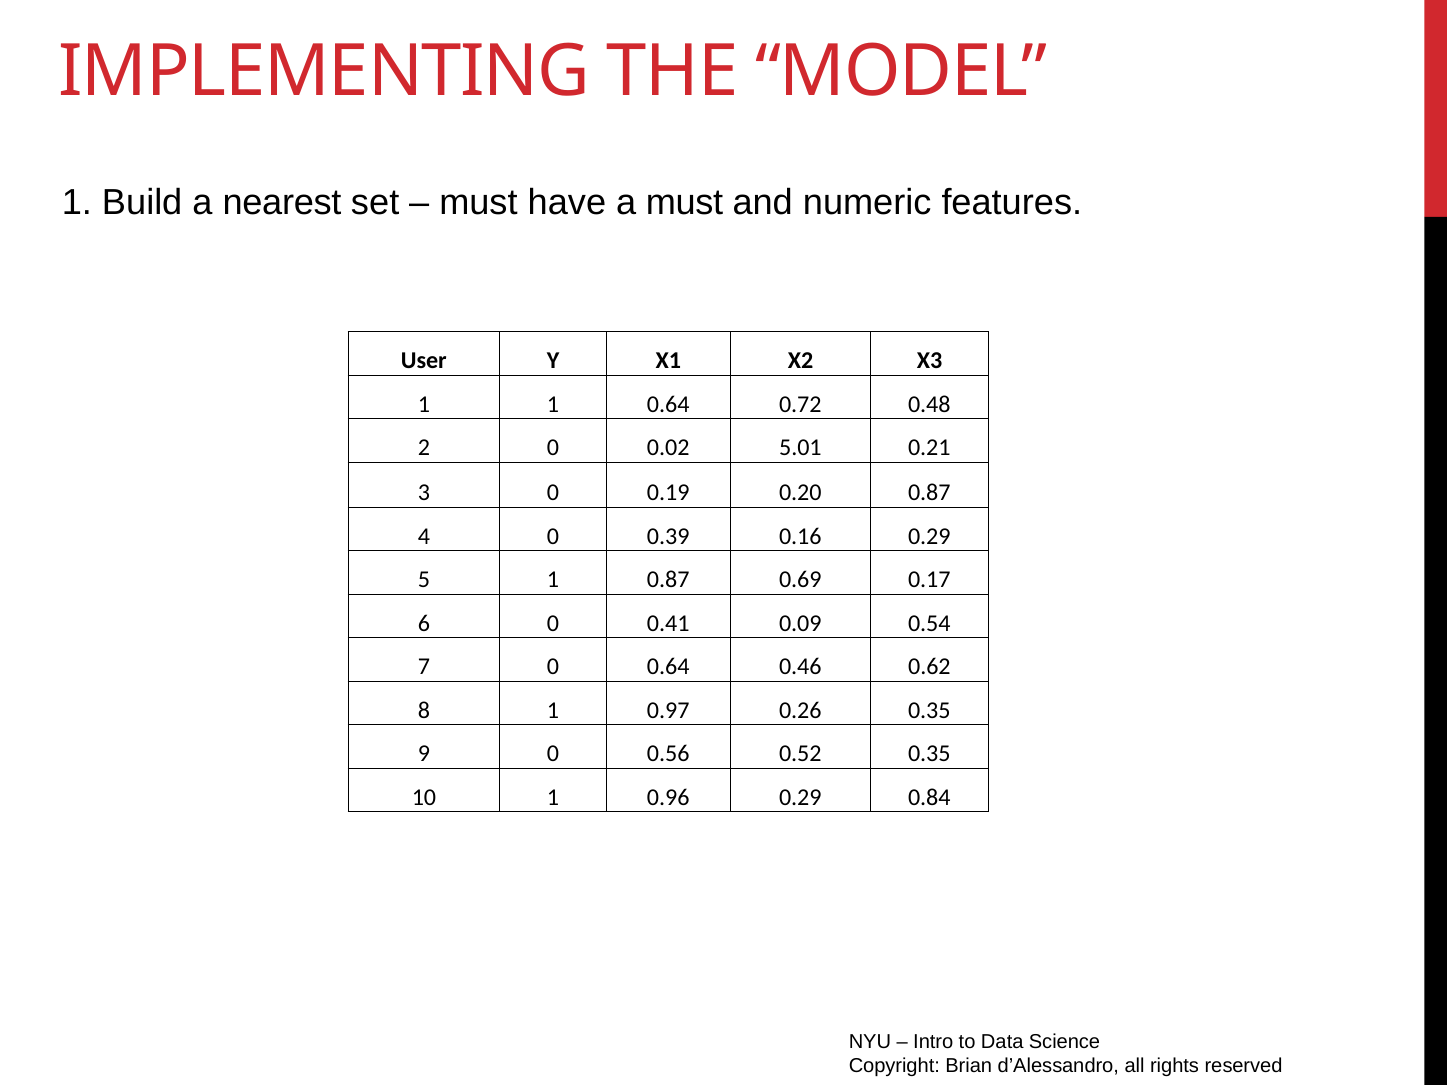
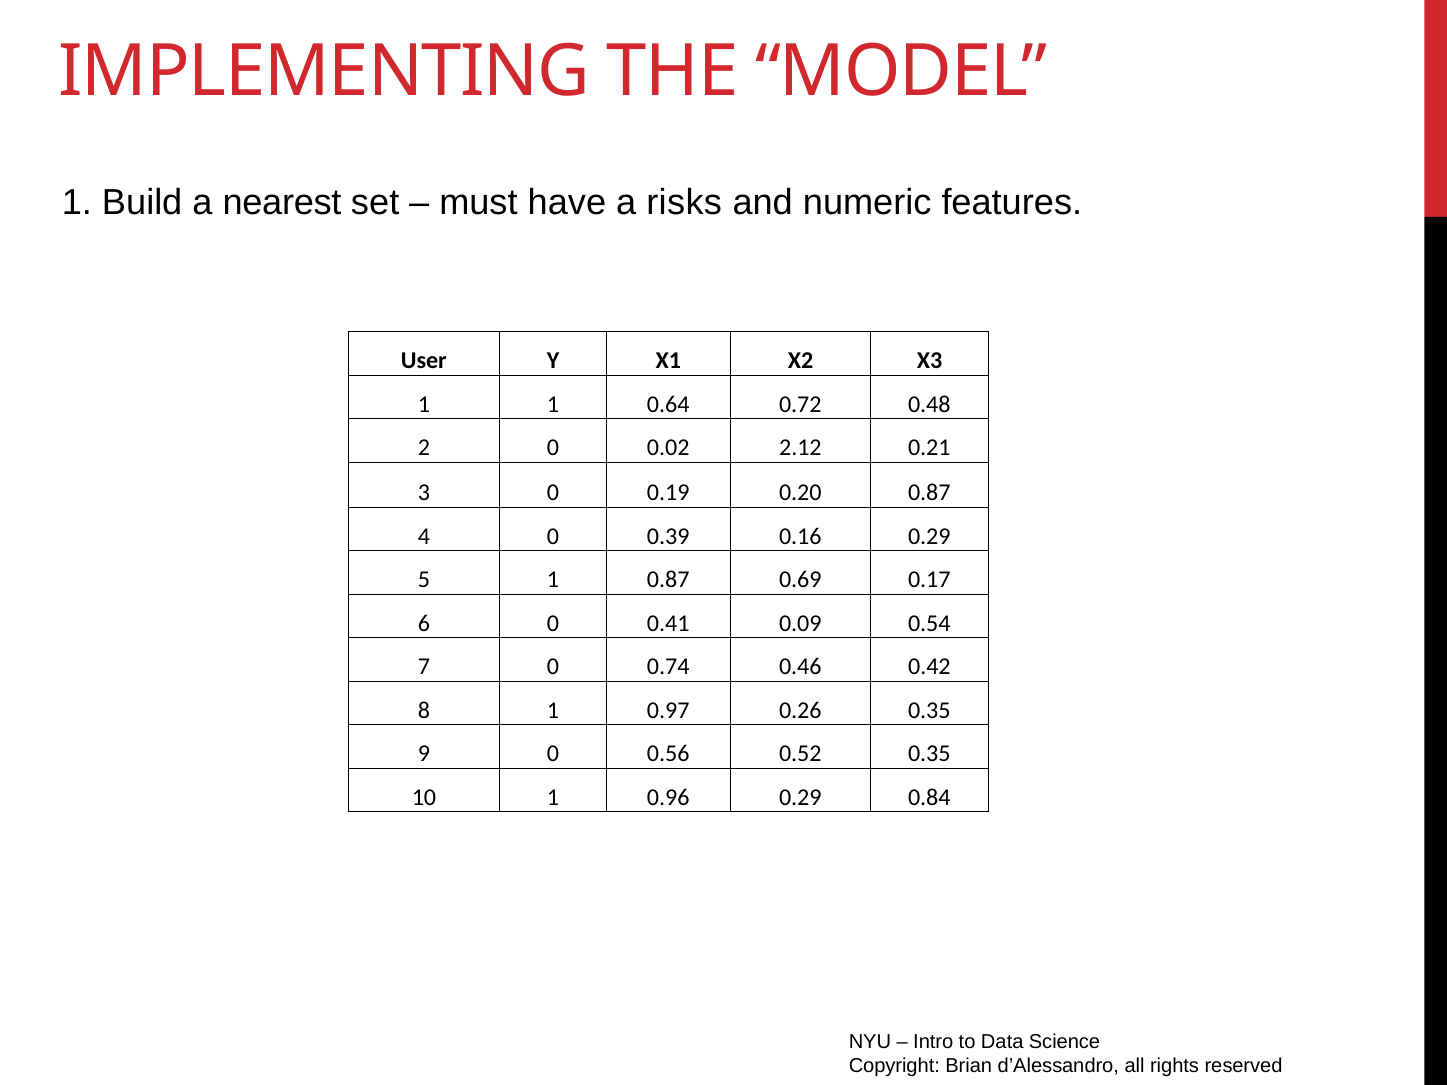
a must: must -> risks
5.01: 5.01 -> 2.12
0 0.64: 0.64 -> 0.74
0.62: 0.62 -> 0.42
